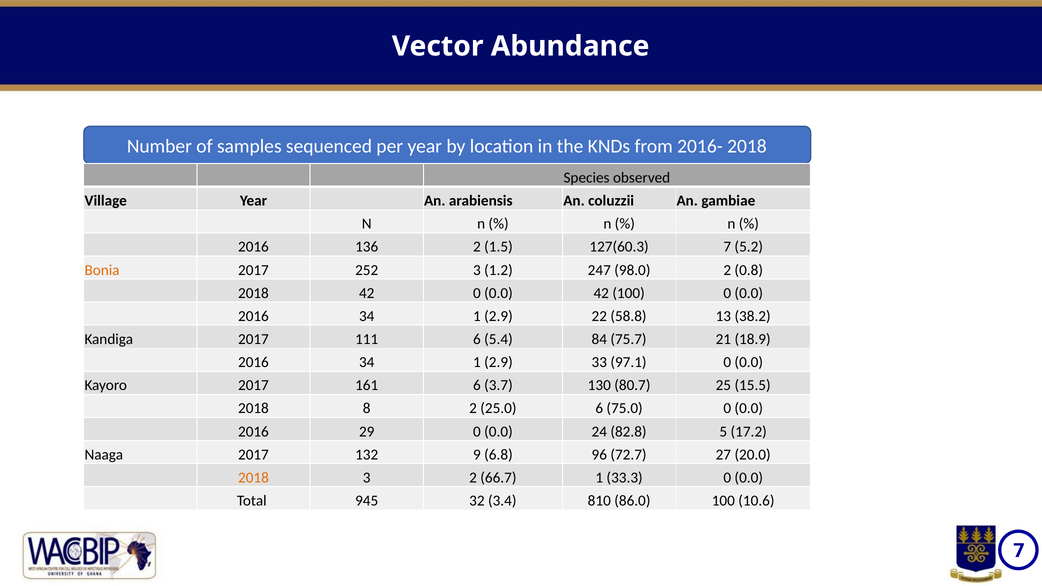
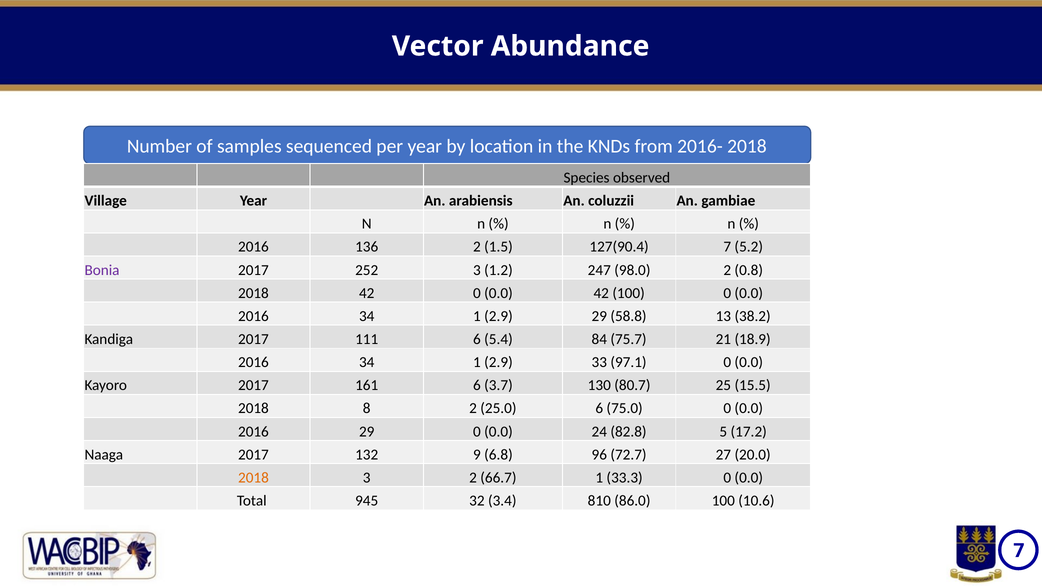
127(60.3: 127(60.3 -> 127(90.4
Bonia colour: orange -> purple
2.9 22: 22 -> 29
